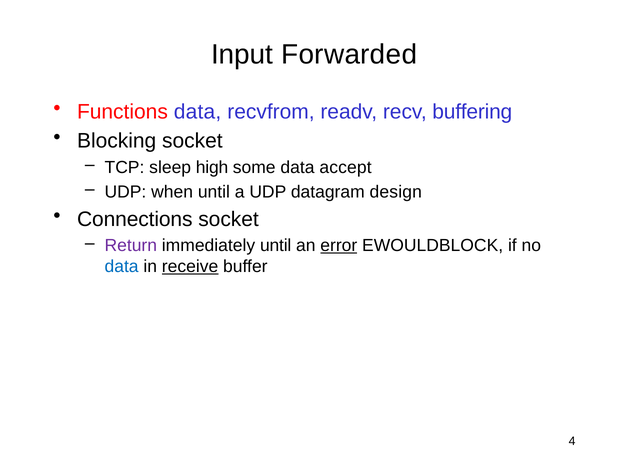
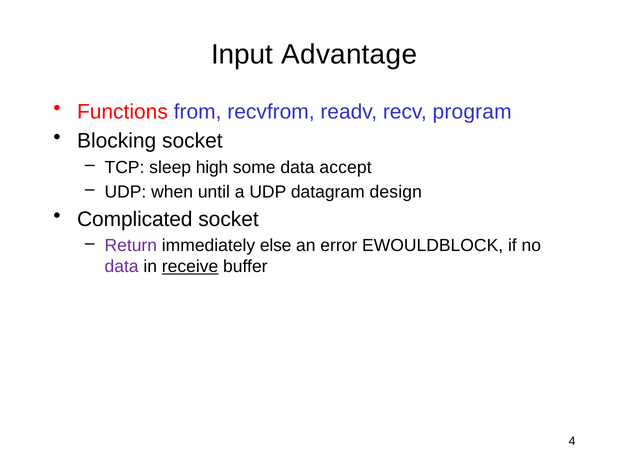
Forwarded: Forwarded -> Advantage
Functions data: data -> from
buffering: buffering -> program
Connections: Connections -> Complicated
immediately until: until -> else
error underline: present -> none
data at (122, 266) colour: blue -> purple
